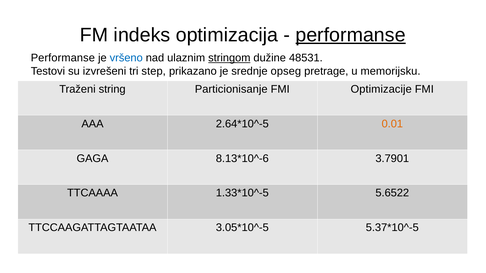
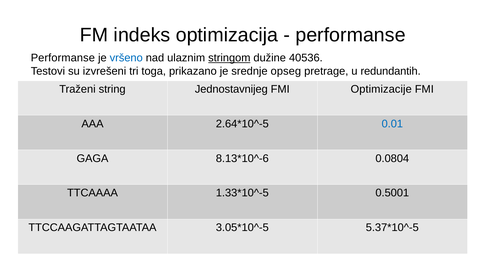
performanse at (351, 35) underline: present -> none
48531: 48531 -> 40536
step: step -> toga
memorijsku: memorijsku -> redundantih
Particionisanje: Particionisanje -> Jednostavnijeg
0.01 colour: orange -> blue
3.7901: 3.7901 -> 0.0804
5.6522: 5.6522 -> 0.5001
